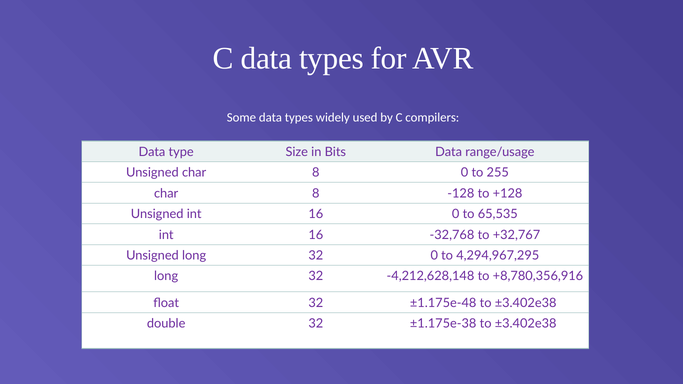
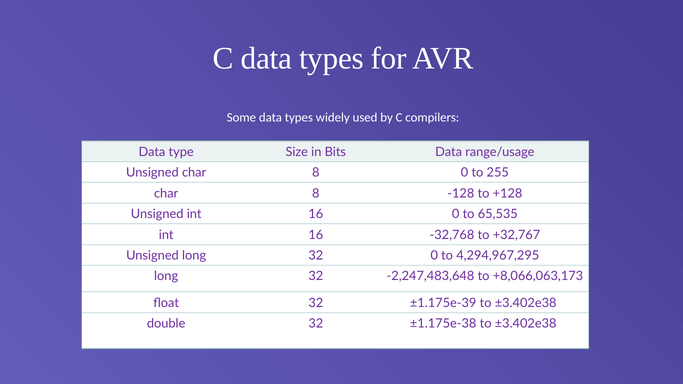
-4,212,628,148: -4,212,628,148 -> -2,247,483,648
+8,780,356,916: +8,780,356,916 -> +8,066,063,173
±1.175e-48: ±1.175e-48 -> ±1.175e-39
